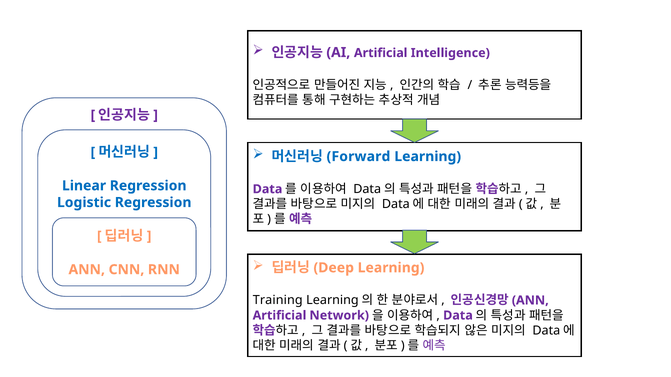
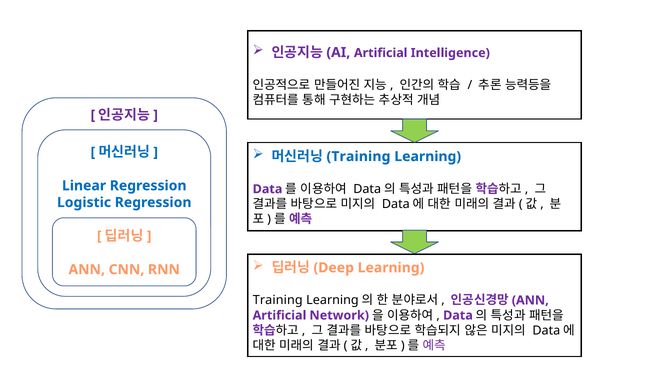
Forward at (358, 157): Forward -> Training
